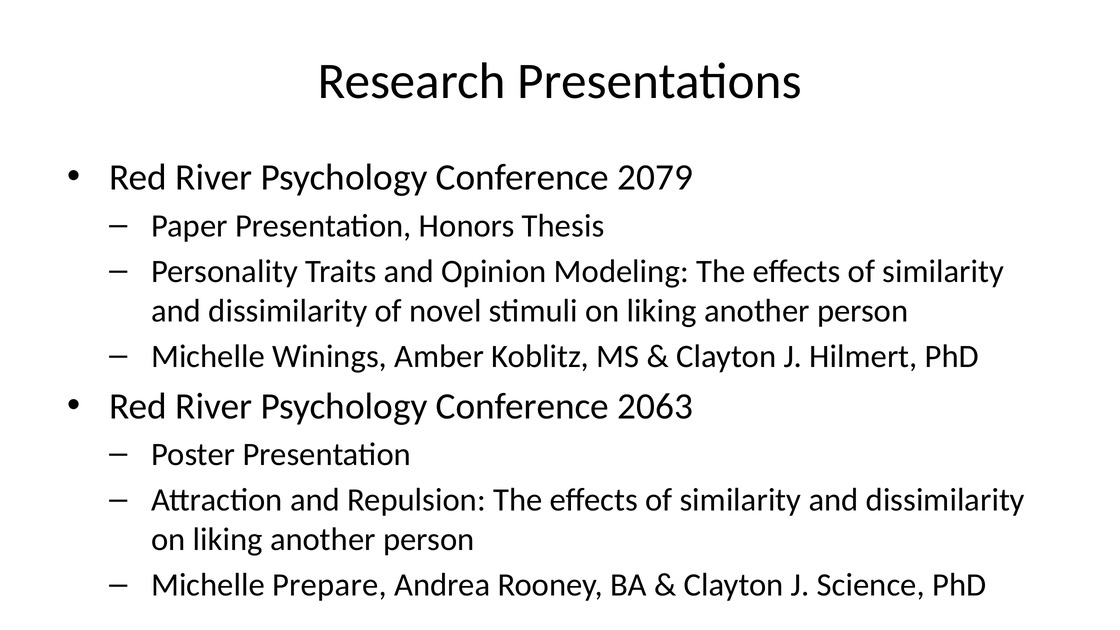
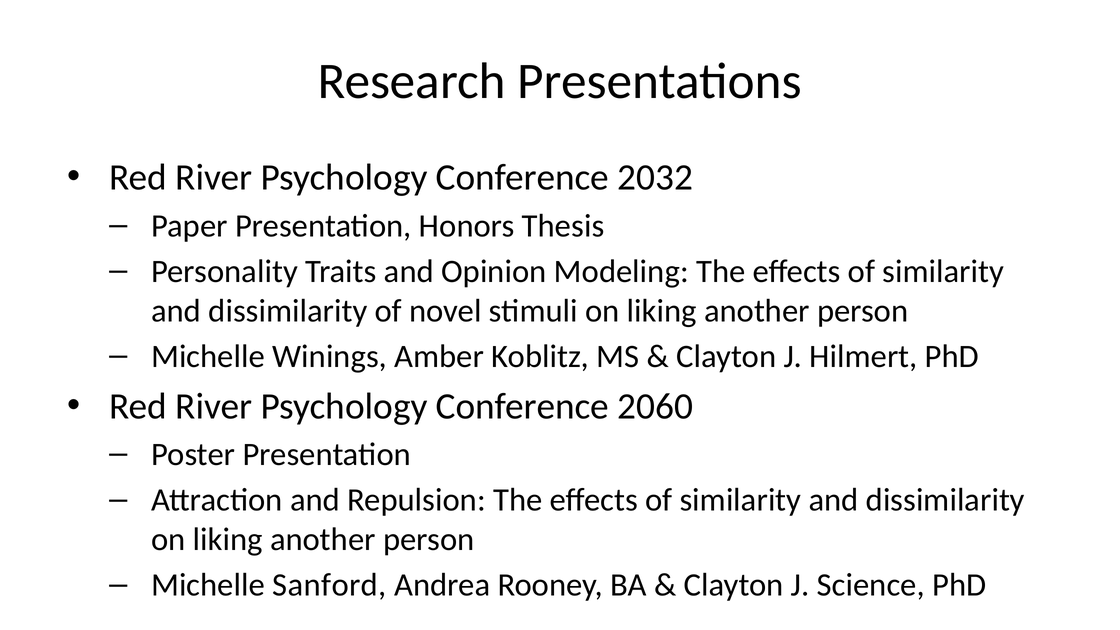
2079: 2079 -> 2032
2063: 2063 -> 2060
Prepare: Prepare -> Sanford
